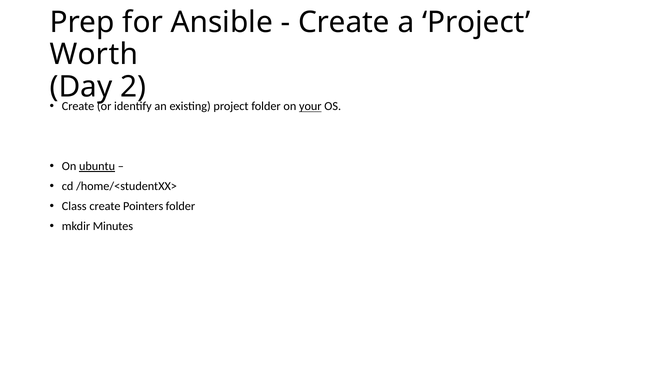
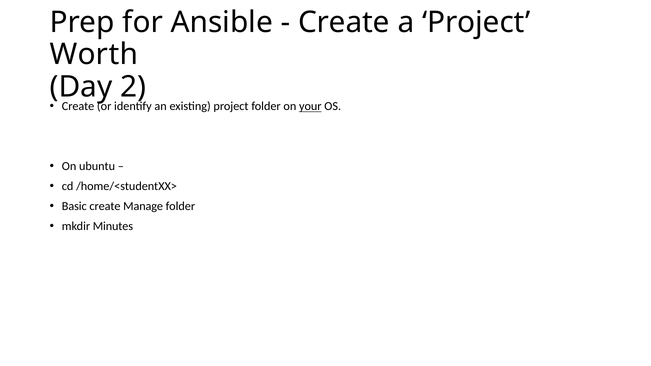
ubuntu underline: present -> none
Class: Class -> Basic
Pointers: Pointers -> Manage
